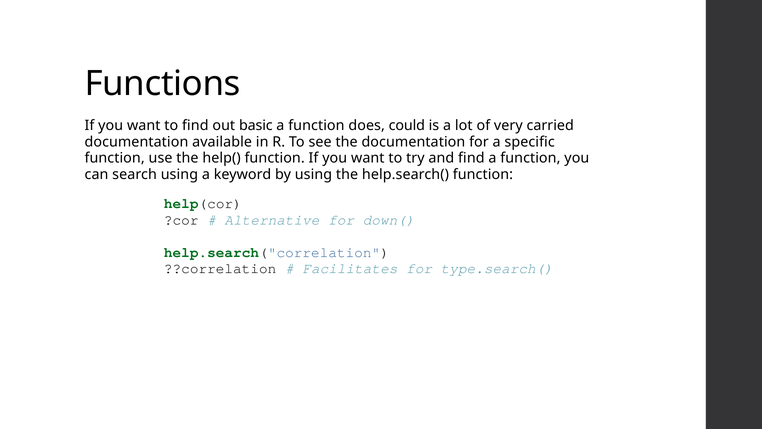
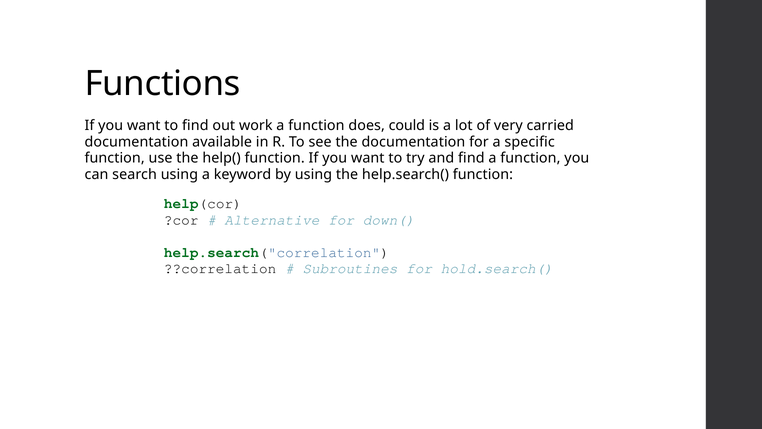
basic: basic -> work
Facilitates: Facilitates -> Subroutines
type.search(: type.search( -> hold.search(
